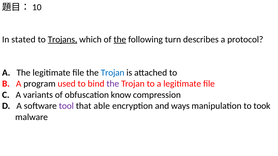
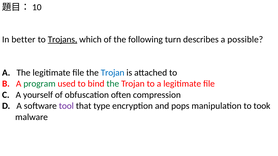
stated: stated -> better
the at (120, 39) underline: present -> none
protocol: protocol -> possible
program colour: black -> green
the at (113, 84) colour: purple -> green
variants: variants -> yourself
know: know -> often
able: able -> type
ways: ways -> pops
